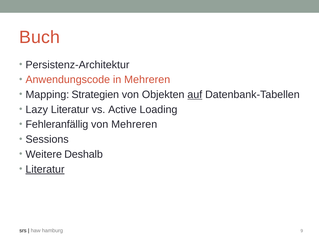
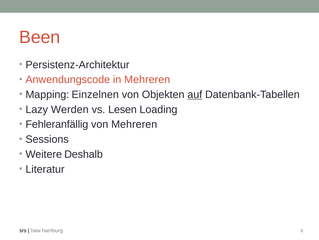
Buch: Buch -> Been
Strategien: Strategien -> Einzelnen
Lazy Literatur: Literatur -> Werden
Active: Active -> Lesen
Literatur at (45, 169) underline: present -> none
